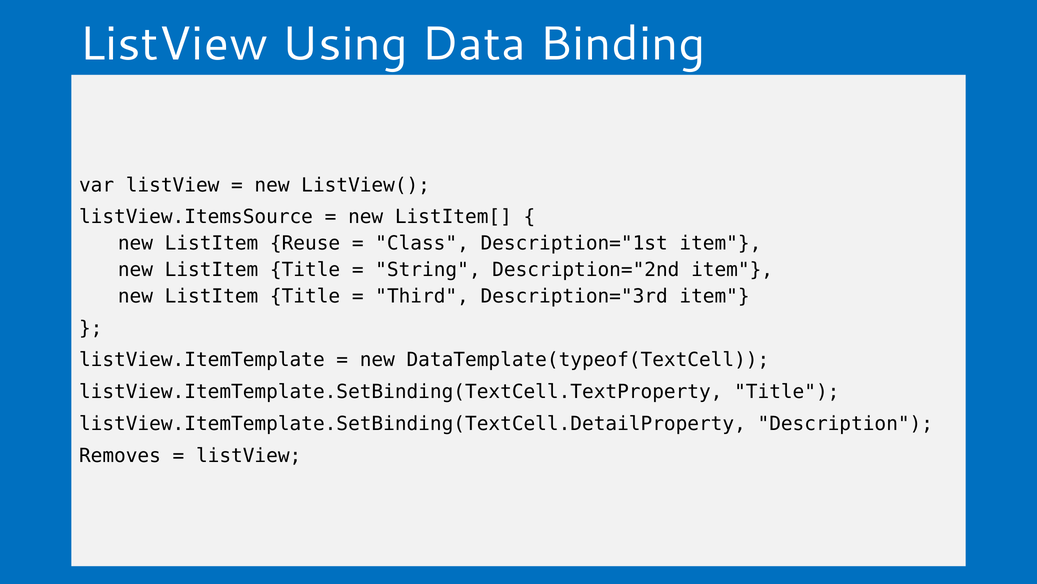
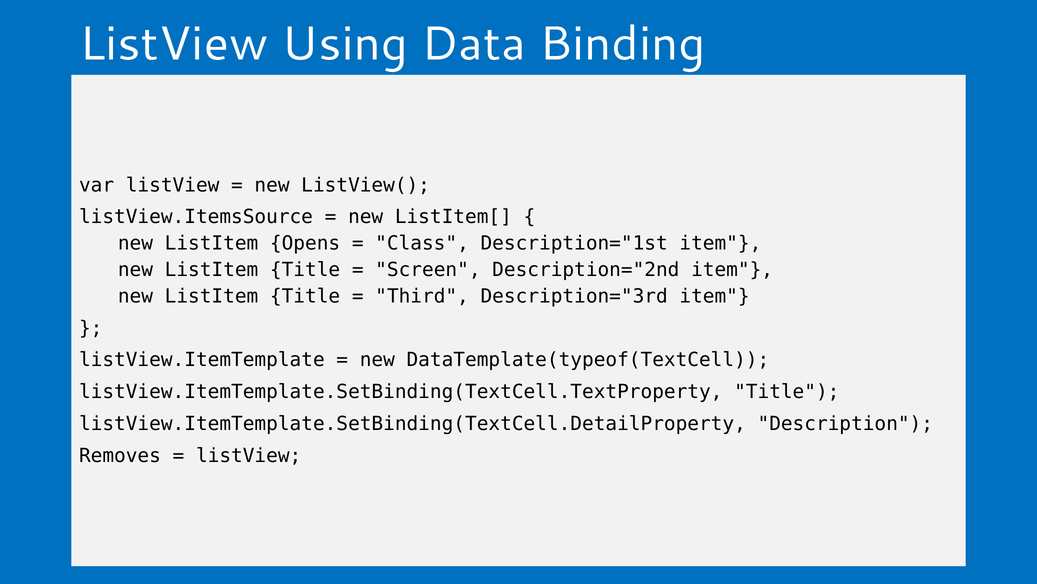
Reuse: Reuse -> Opens
String: String -> Screen
